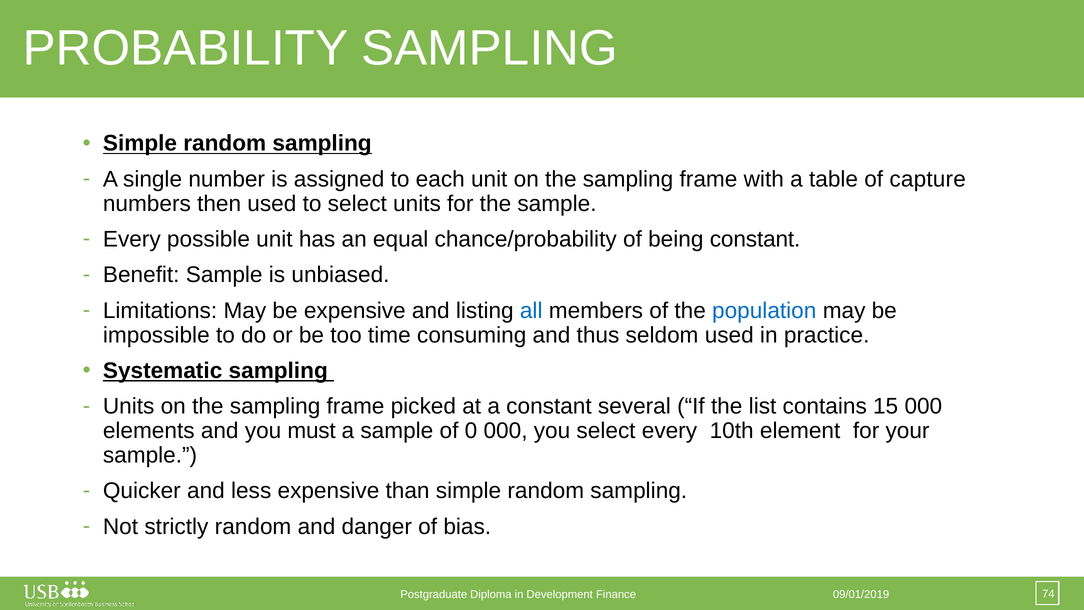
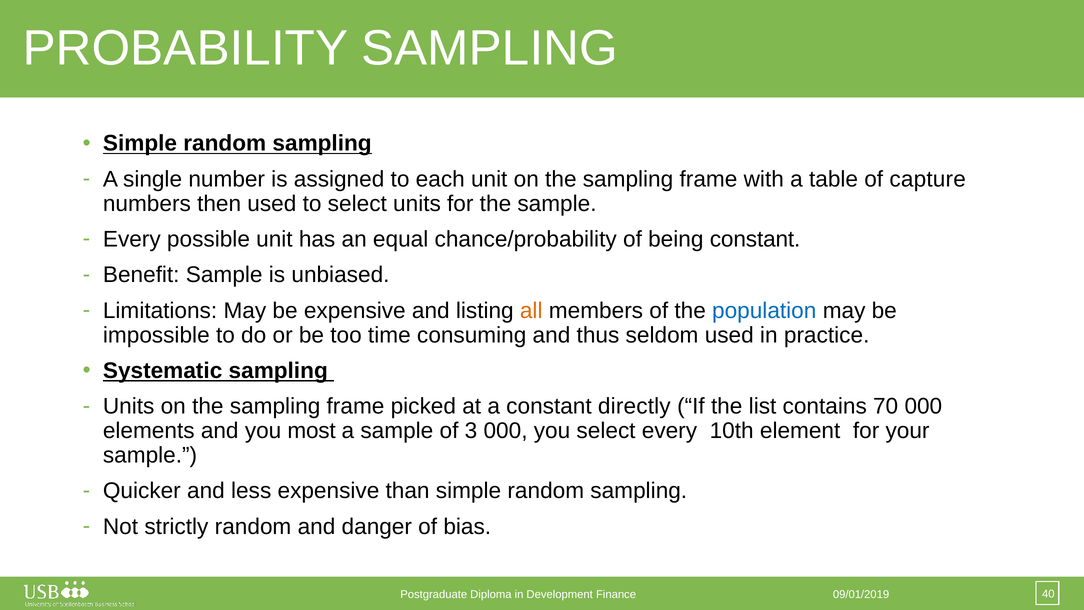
all colour: blue -> orange
several: several -> directly
15: 15 -> 70
must: must -> most
0: 0 -> 3
74: 74 -> 40
